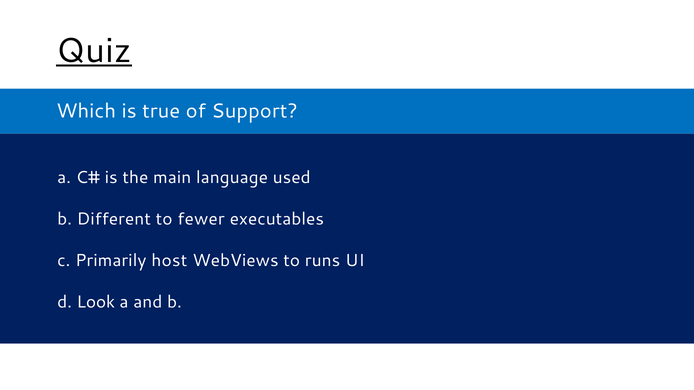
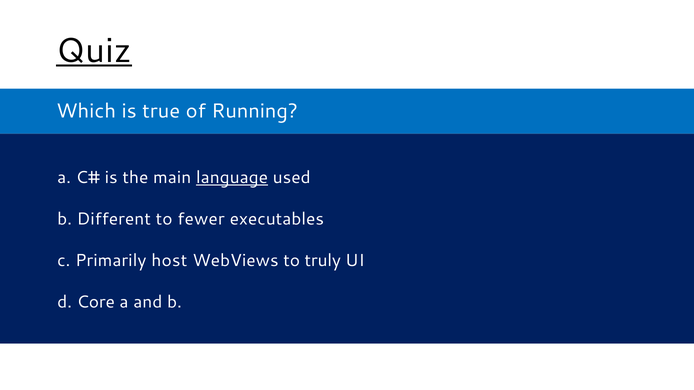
Support: Support -> Running
language underline: none -> present
runs: runs -> truly
Look: Look -> Core
